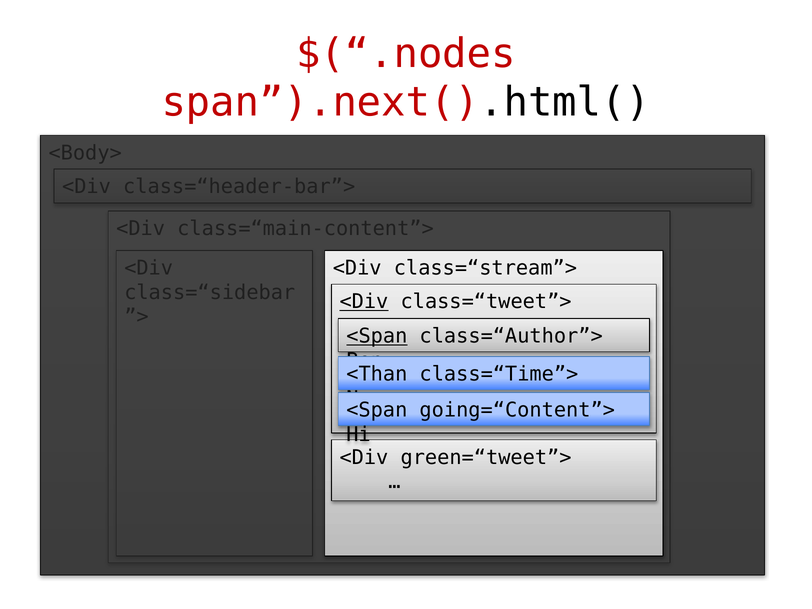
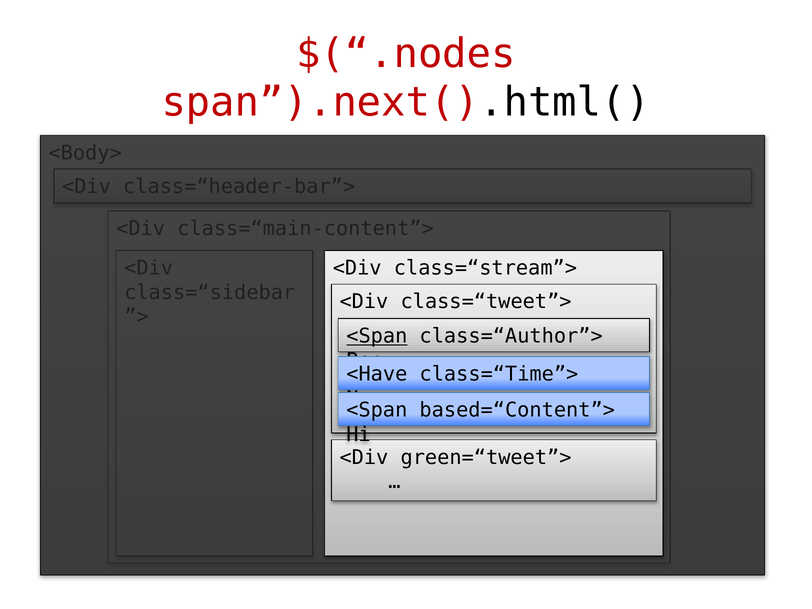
<Div at (364, 302) underline: present -> none
<Than: <Than -> <Have
going=“Content”>: going=“Content”> -> based=“Content”>
